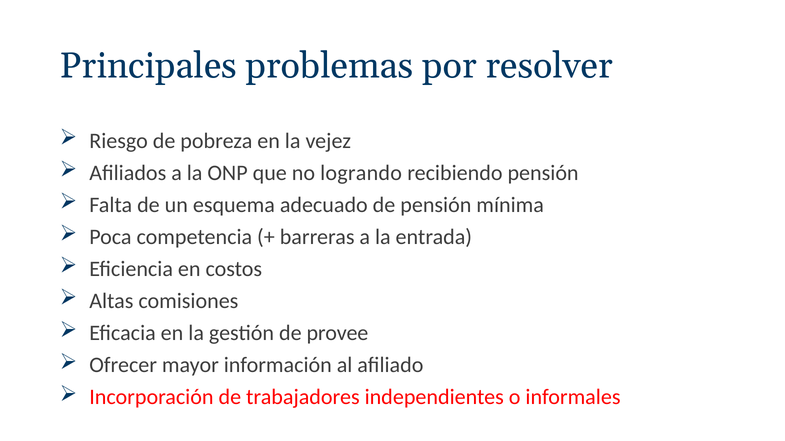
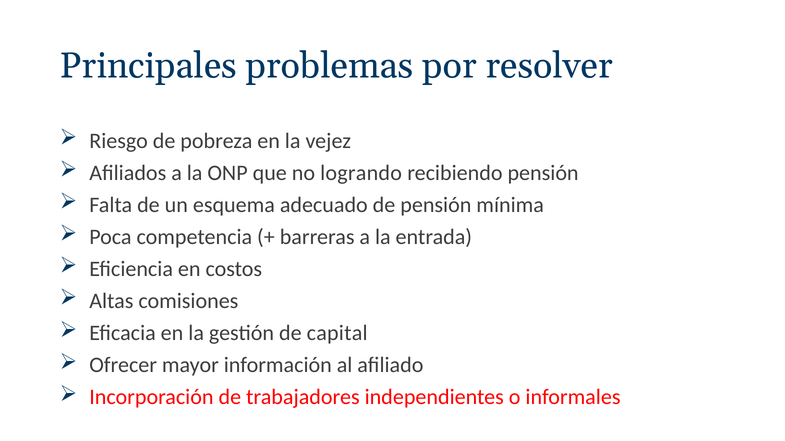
provee: provee -> capital
